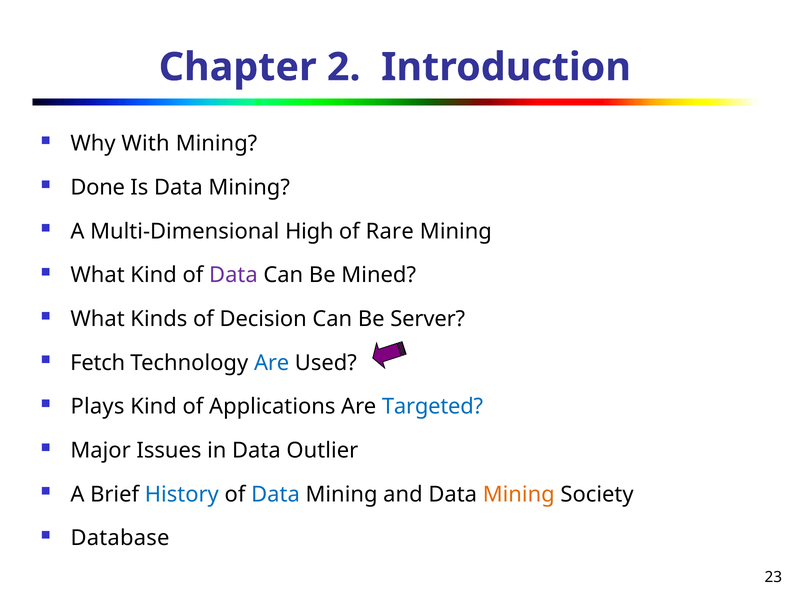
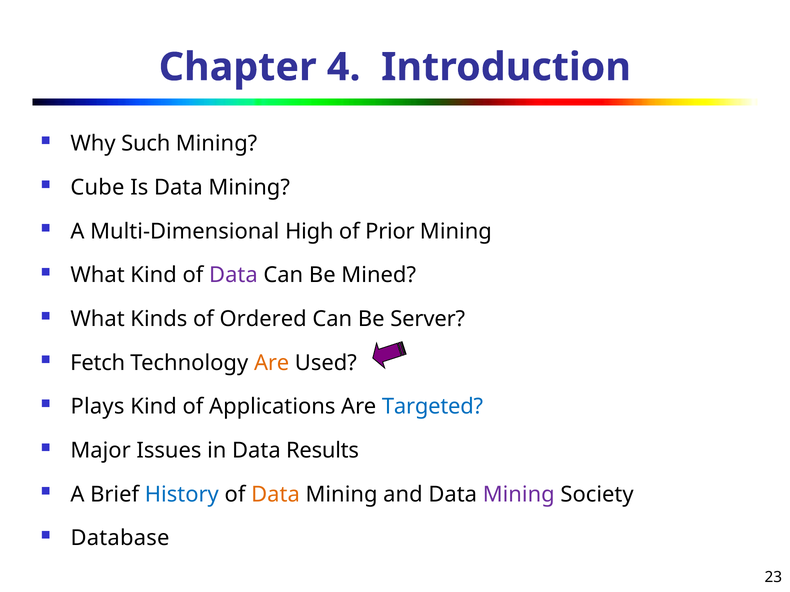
2: 2 -> 4
With: With -> Such
Done: Done -> Cube
Rare: Rare -> Prior
Decision: Decision -> Ordered
Are at (272, 363) colour: blue -> orange
Outlier: Outlier -> Results
Data at (276, 495) colour: blue -> orange
Mining at (519, 495) colour: orange -> purple
